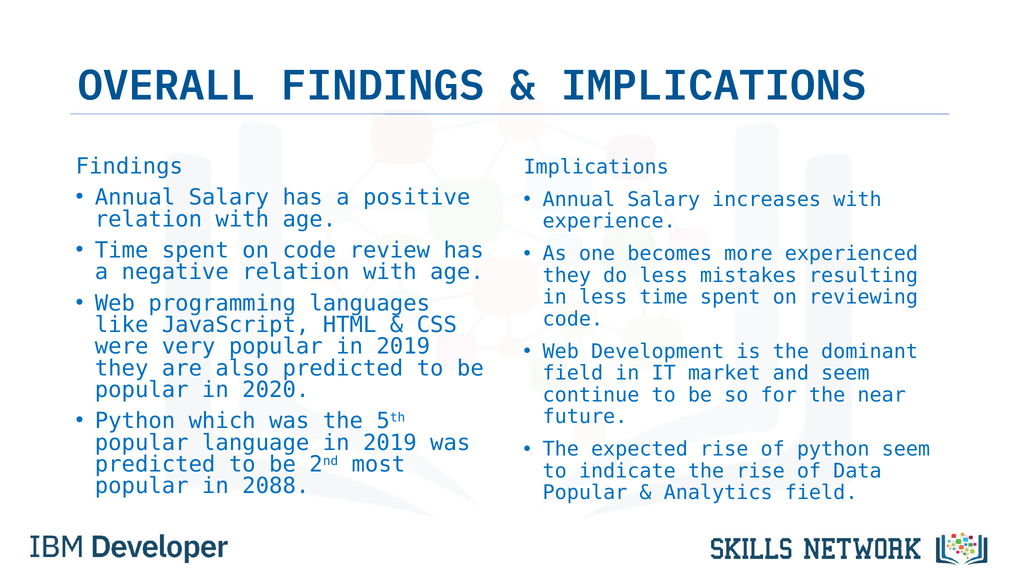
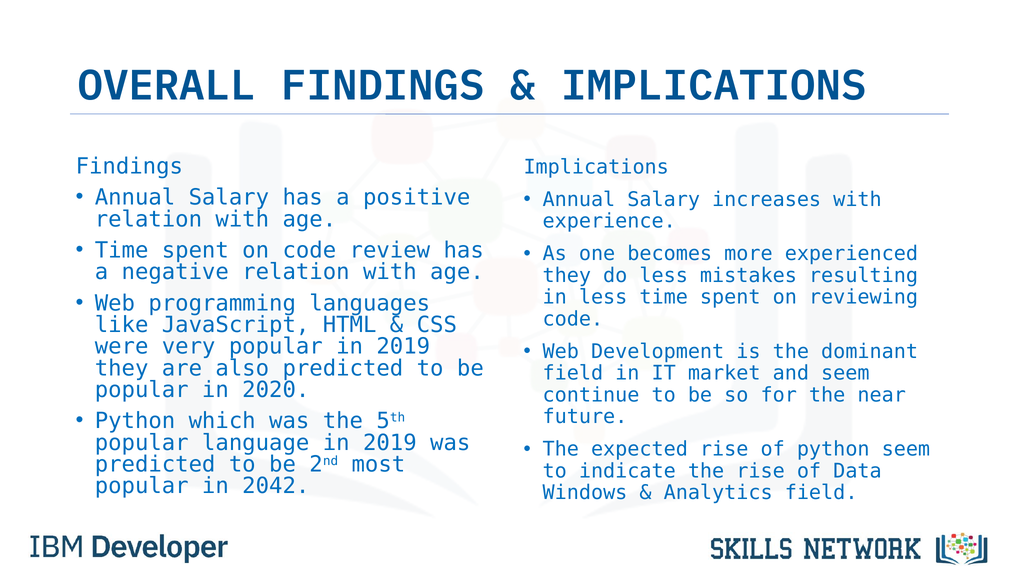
2088: 2088 -> 2042
Popular at (585, 493): Popular -> Windows
